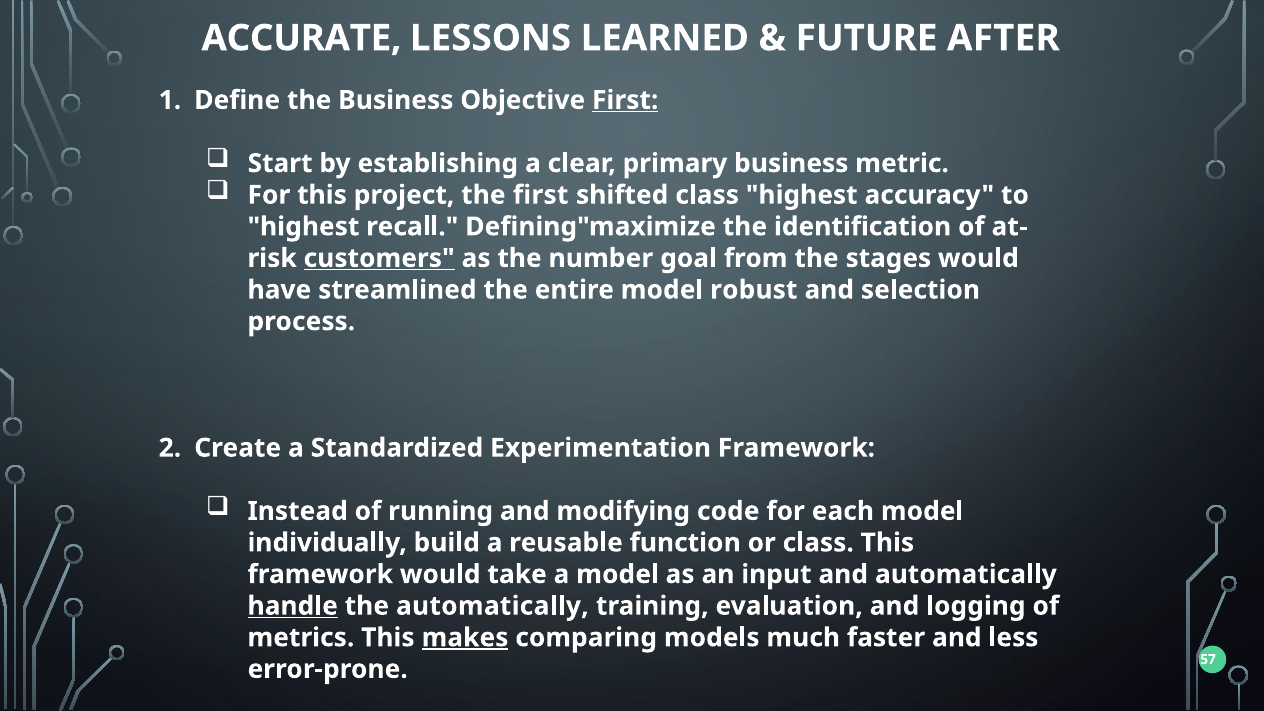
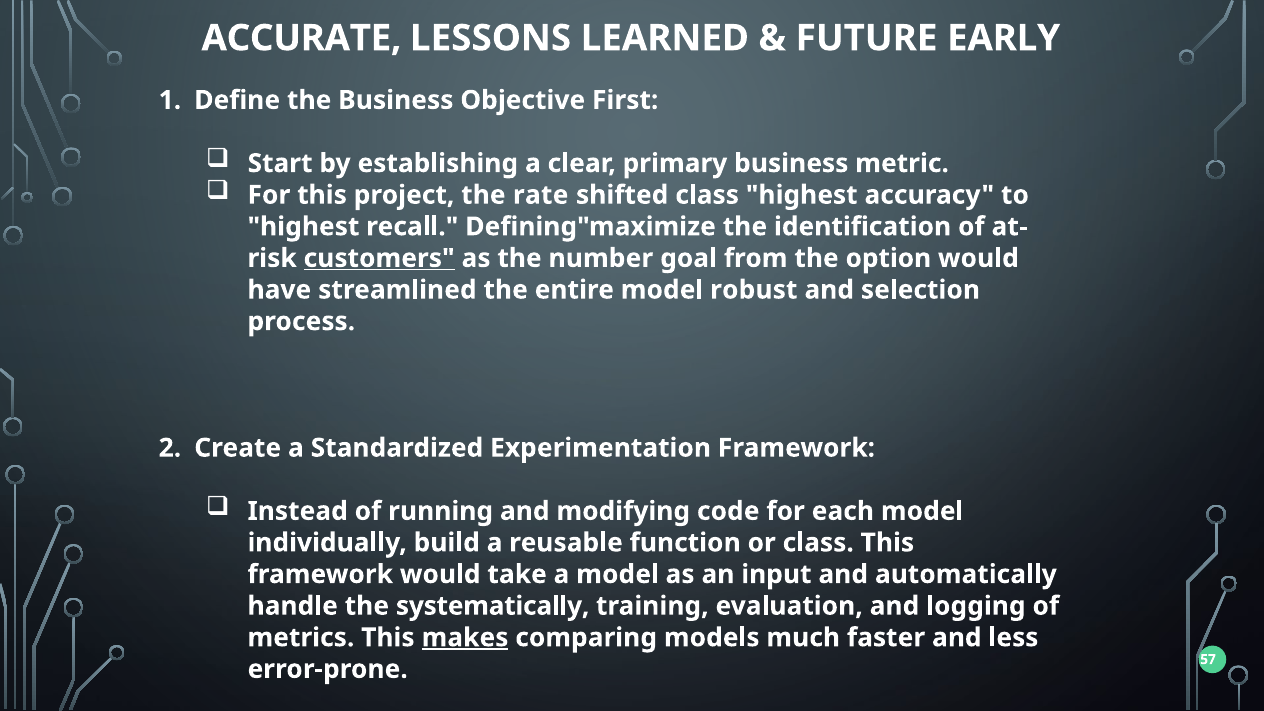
AFTER: AFTER -> EARLY
First at (625, 100) underline: present -> none
the first: first -> rate
stages: stages -> option
handle underline: present -> none
the automatically: automatically -> systematically
